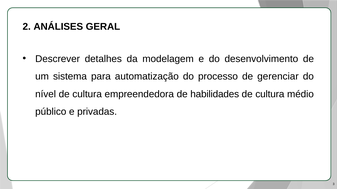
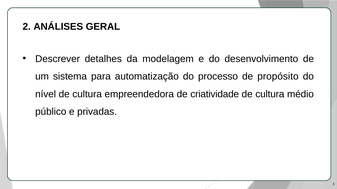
gerenciar: gerenciar -> propósito
habilidades: habilidades -> criatividade
